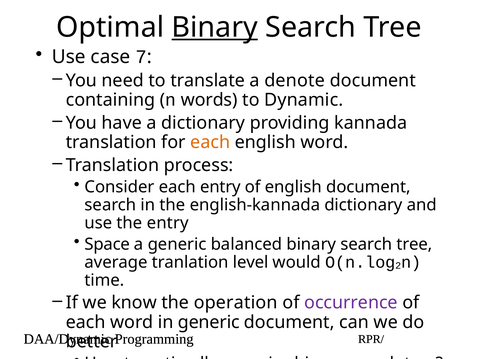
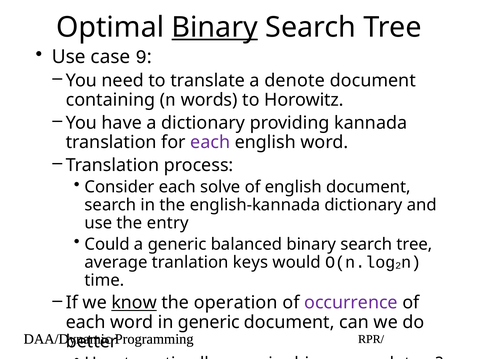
7: 7 -> 9
Dynamic: Dynamic -> Horowitz
each at (210, 142) colour: orange -> purple
each entry: entry -> solve
Space: Space -> Could
level: level -> keys
know underline: none -> present
